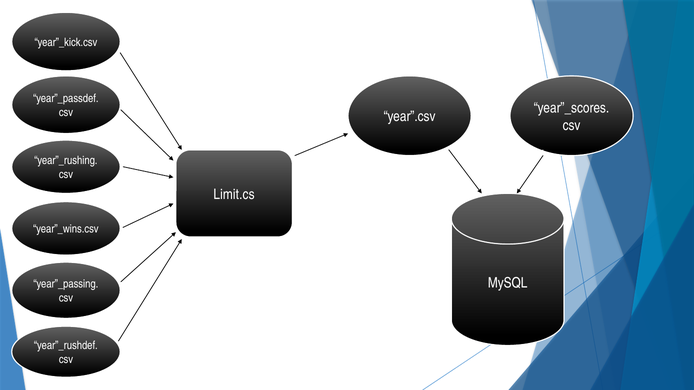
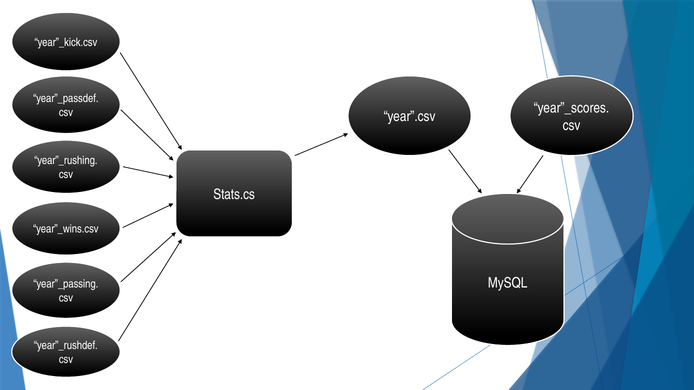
Limit.cs: Limit.cs -> Stats.cs
